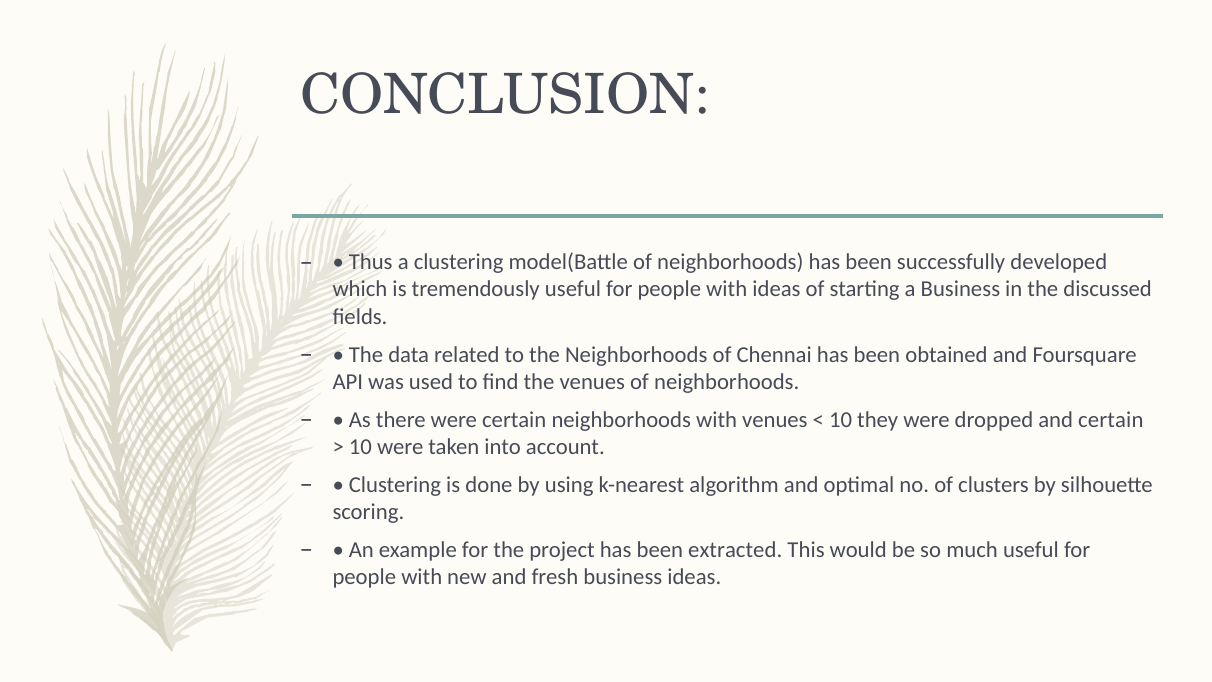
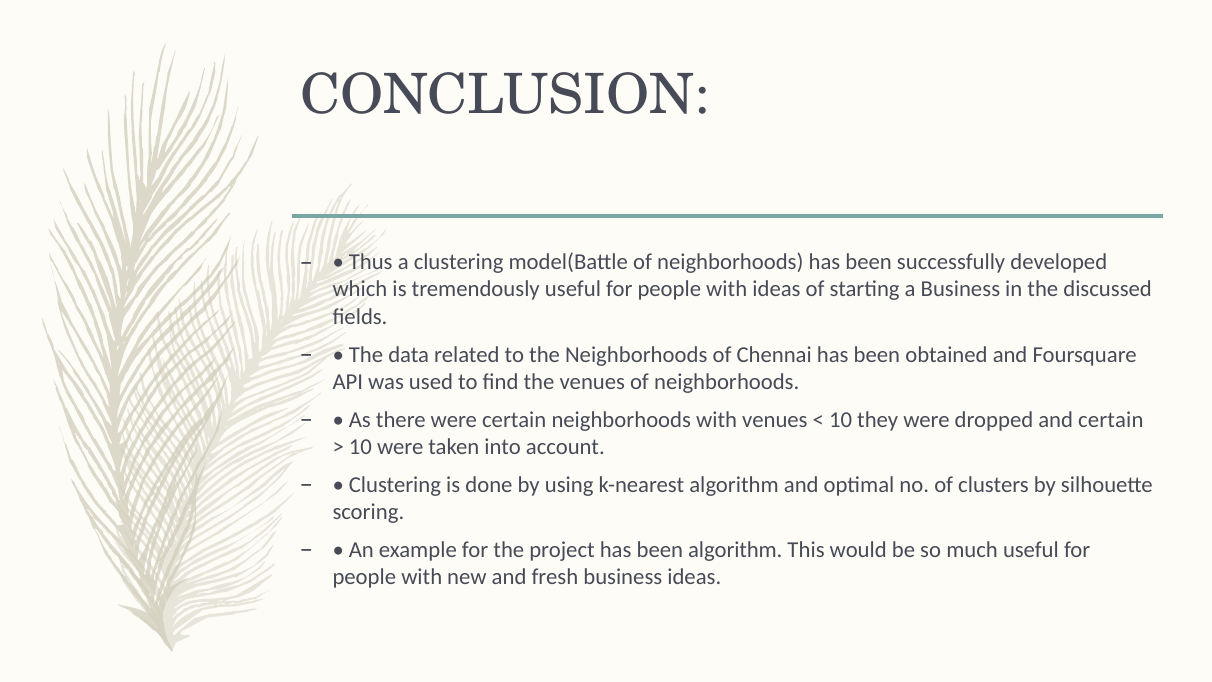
been extracted: extracted -> algorithm
